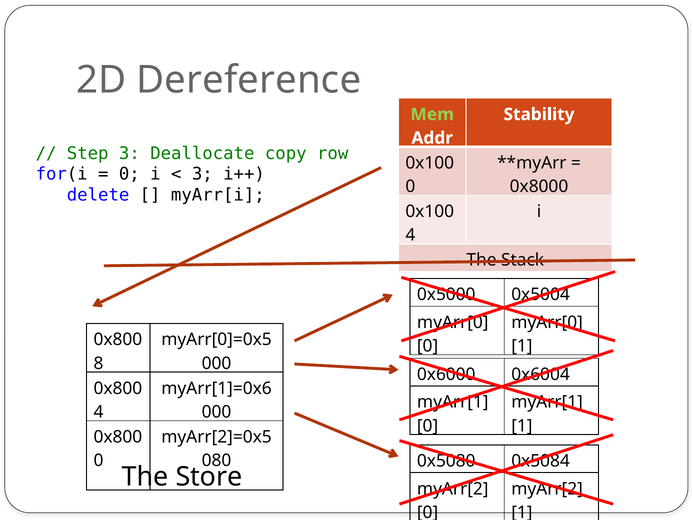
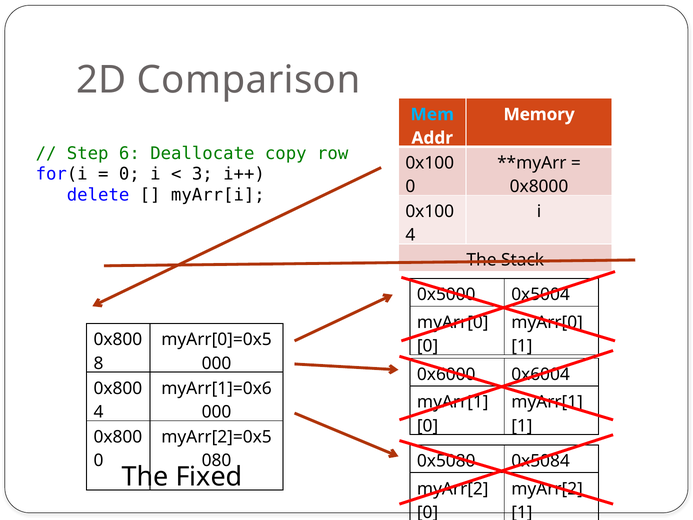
Dereference: Dereference -> Comparison
Mem colour: light green -> light blue
Stability: Stability -> Memory
Step 3: 3 -> 6
Store: Store -> Fixed
